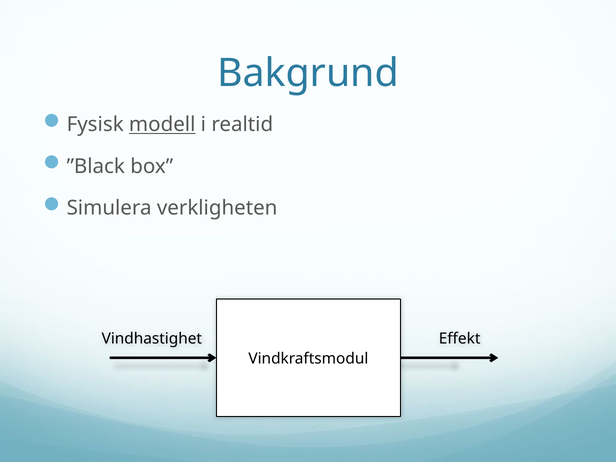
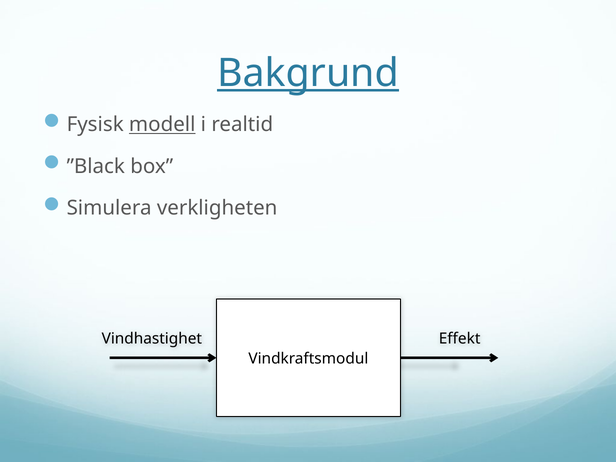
Bakgrund underline: none -> present
